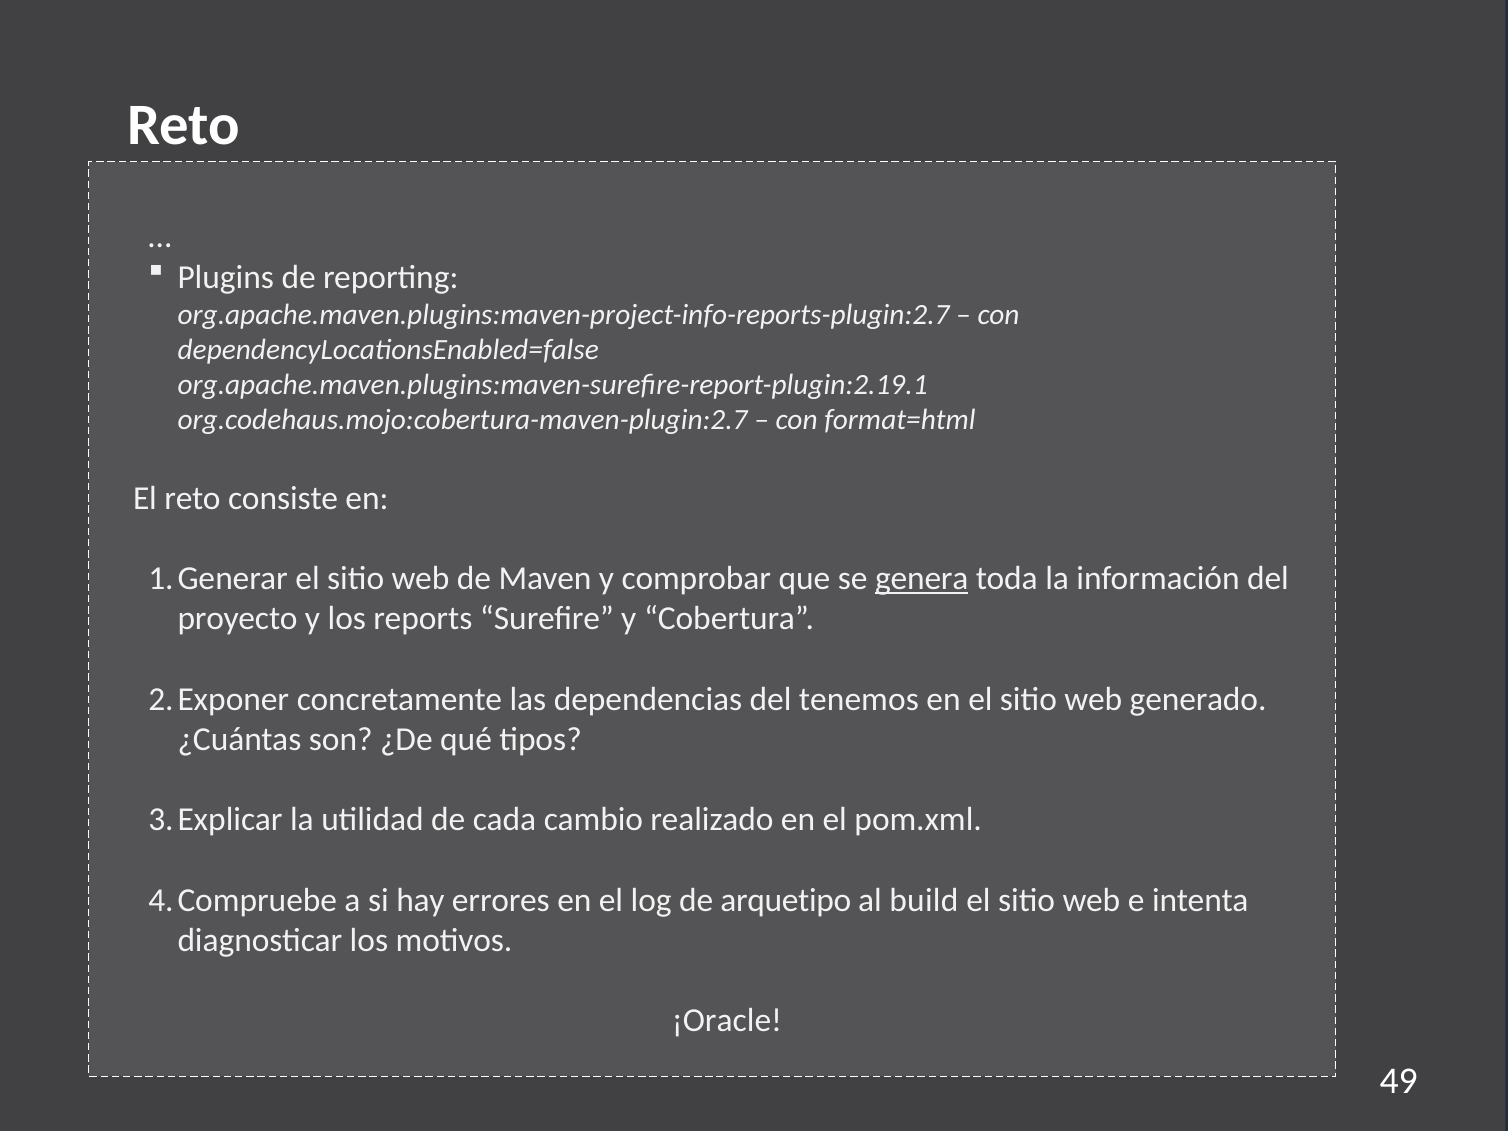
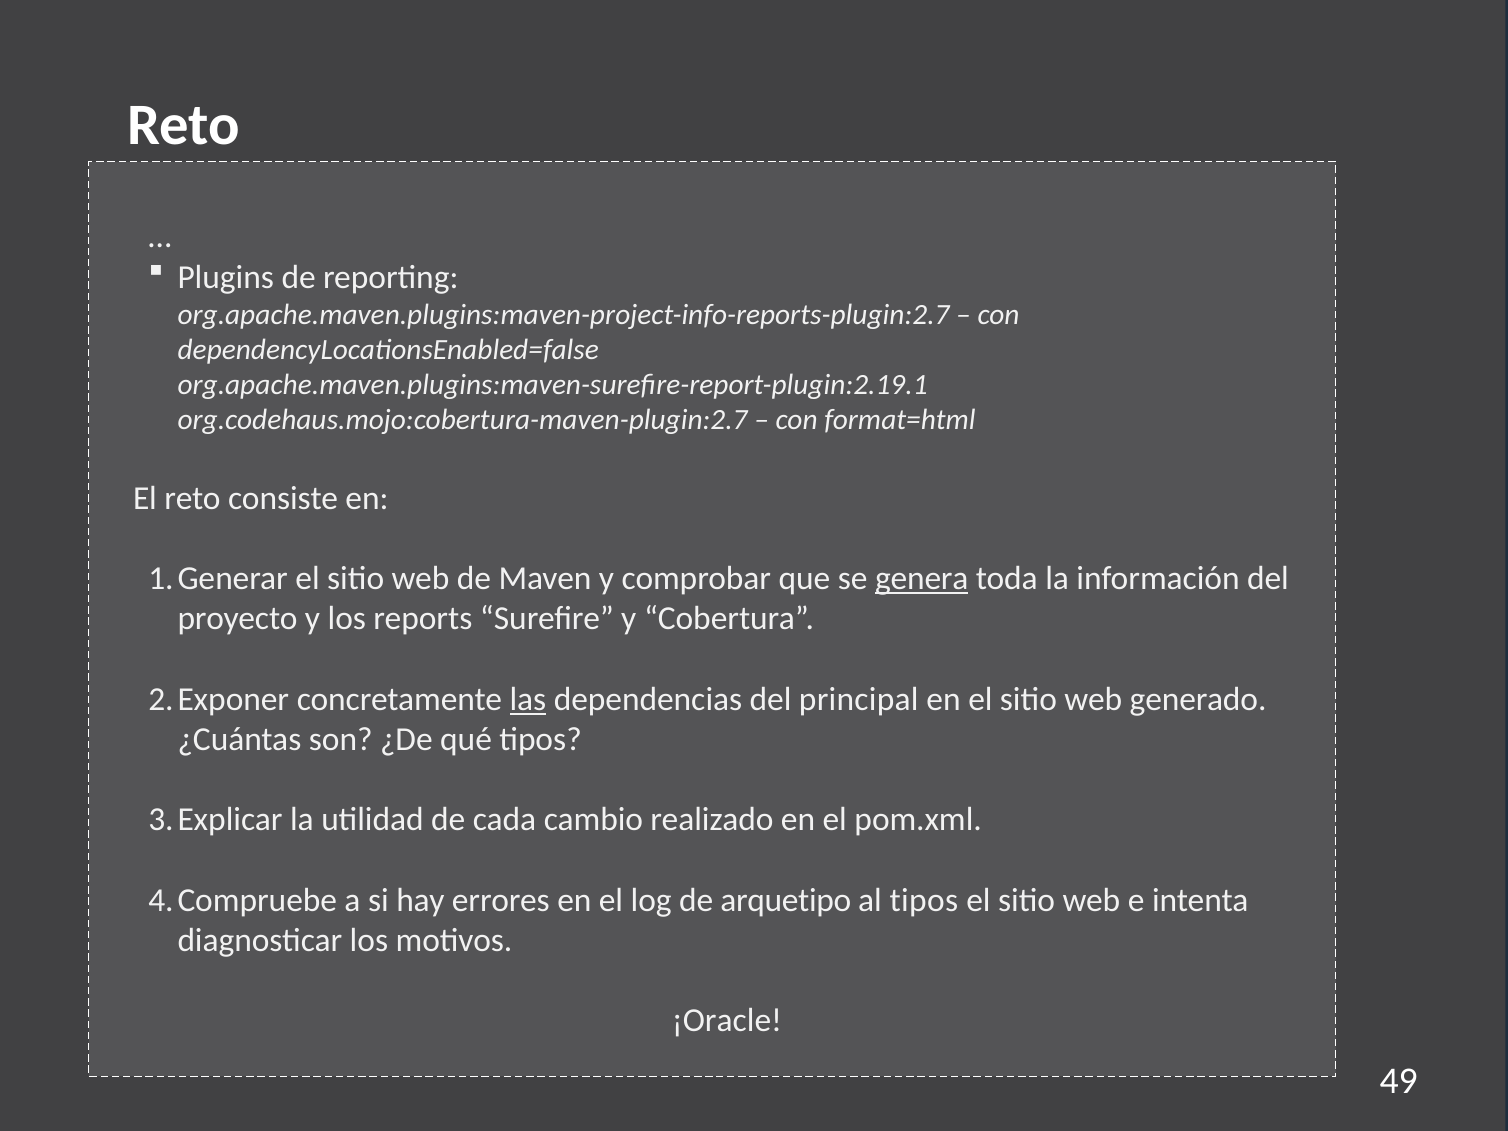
las underline: none -> present
tenemos: tenemos -> principal
al build: build -> tipos
